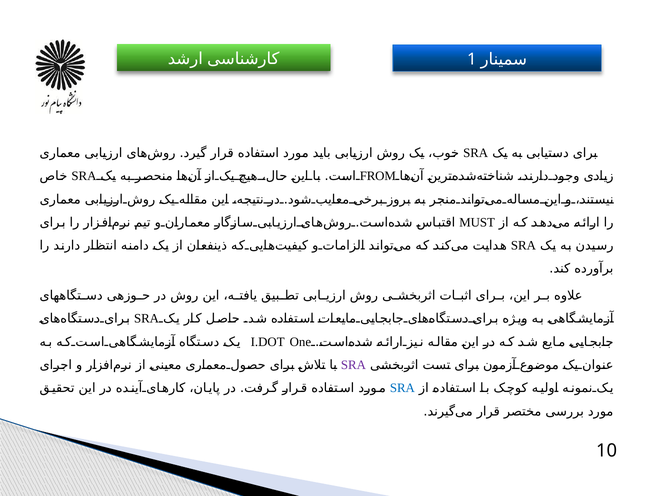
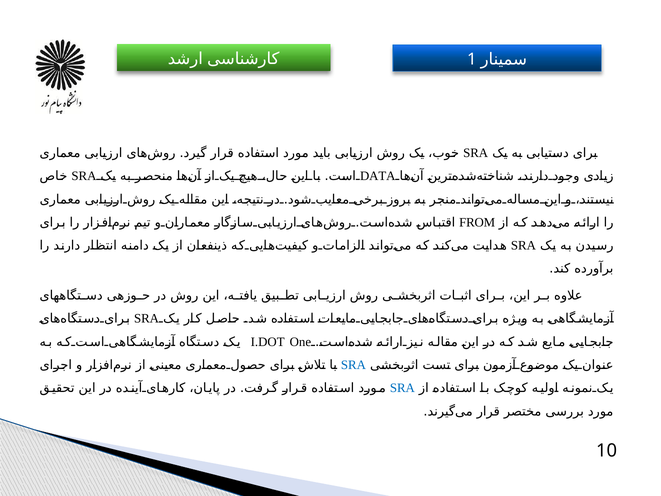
FROM: FROM -> DATA
MUST: MUST -> FROM
SRA at (353, 365) colour: purple -> blue
